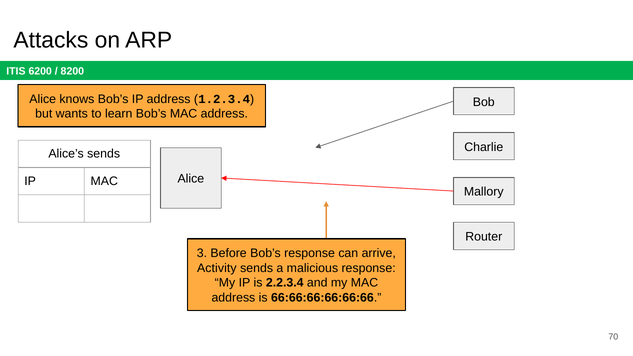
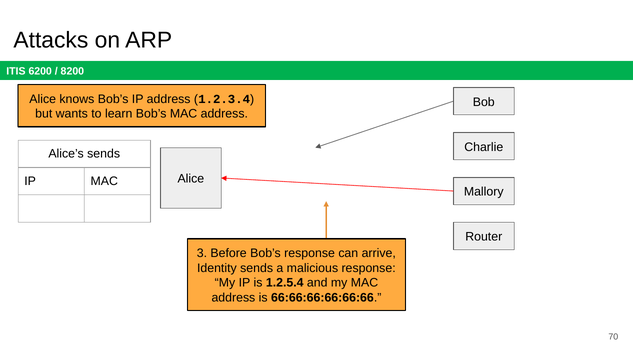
Activity: Activity -> Identity
2.2.3.4: 2.2.3.4 -> 1.2.5.4
